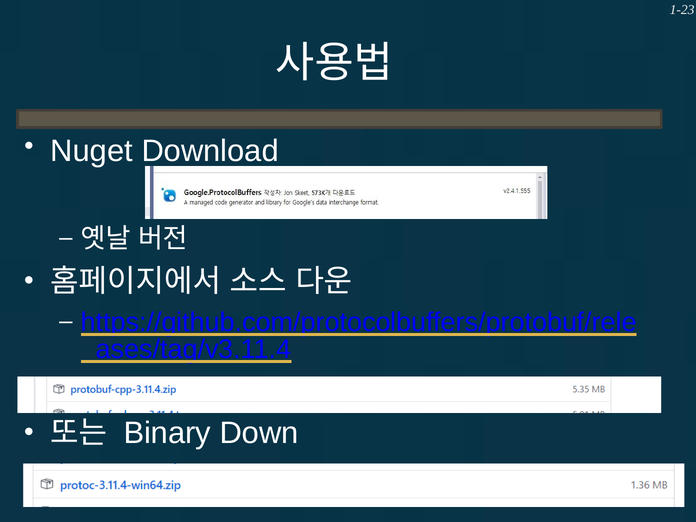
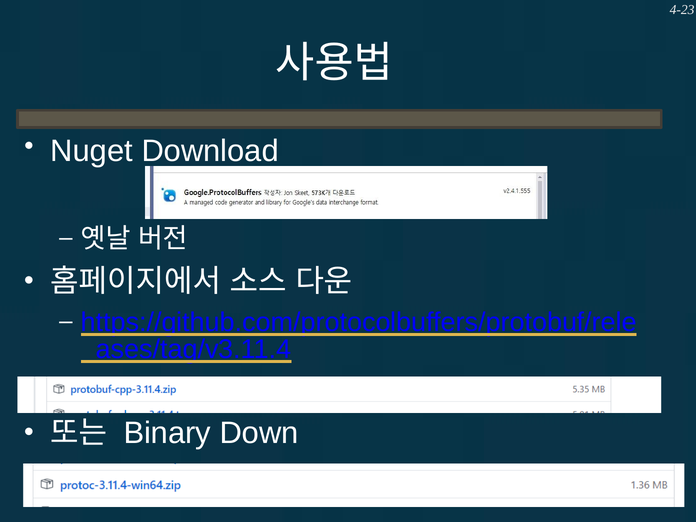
1-23: 1-23 -> 4-23
